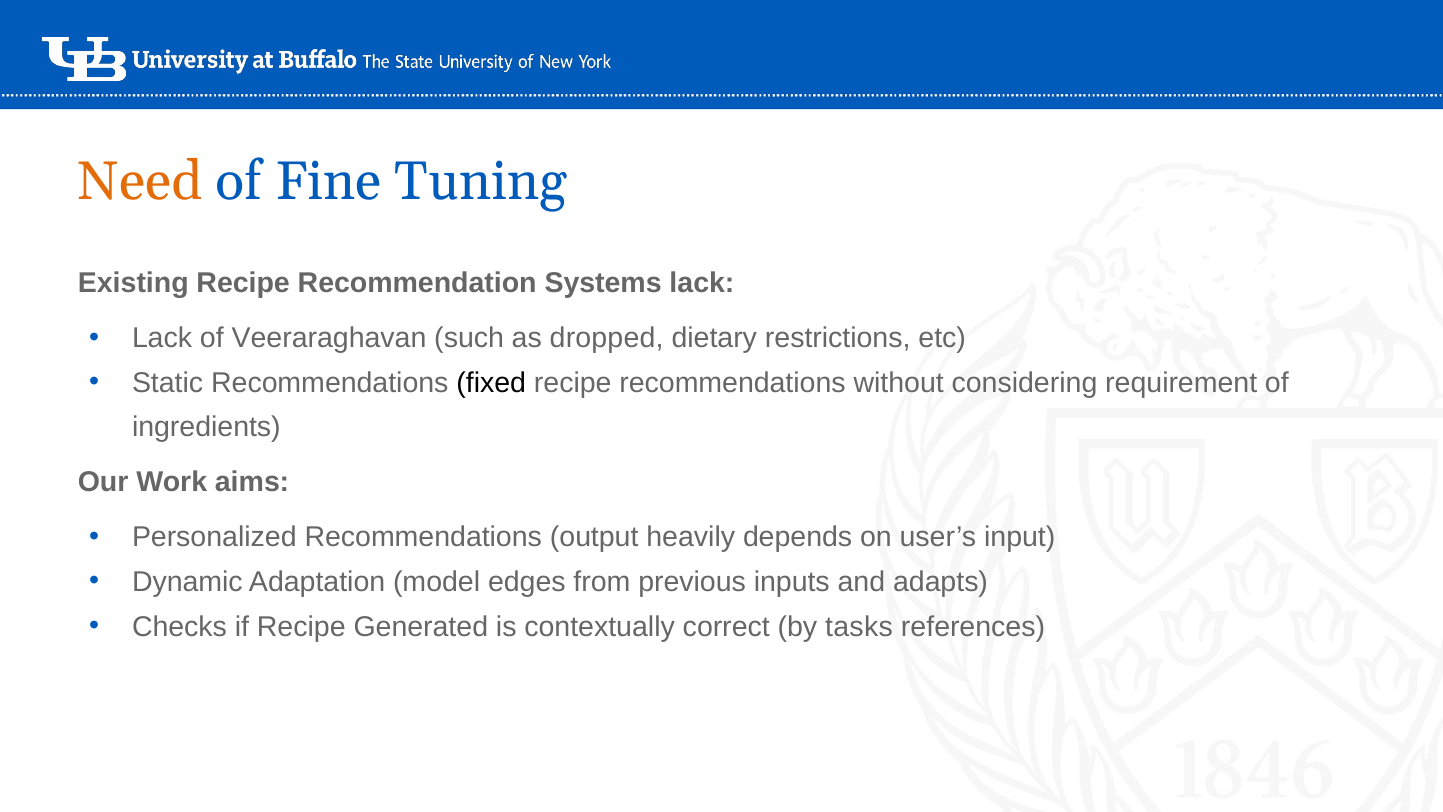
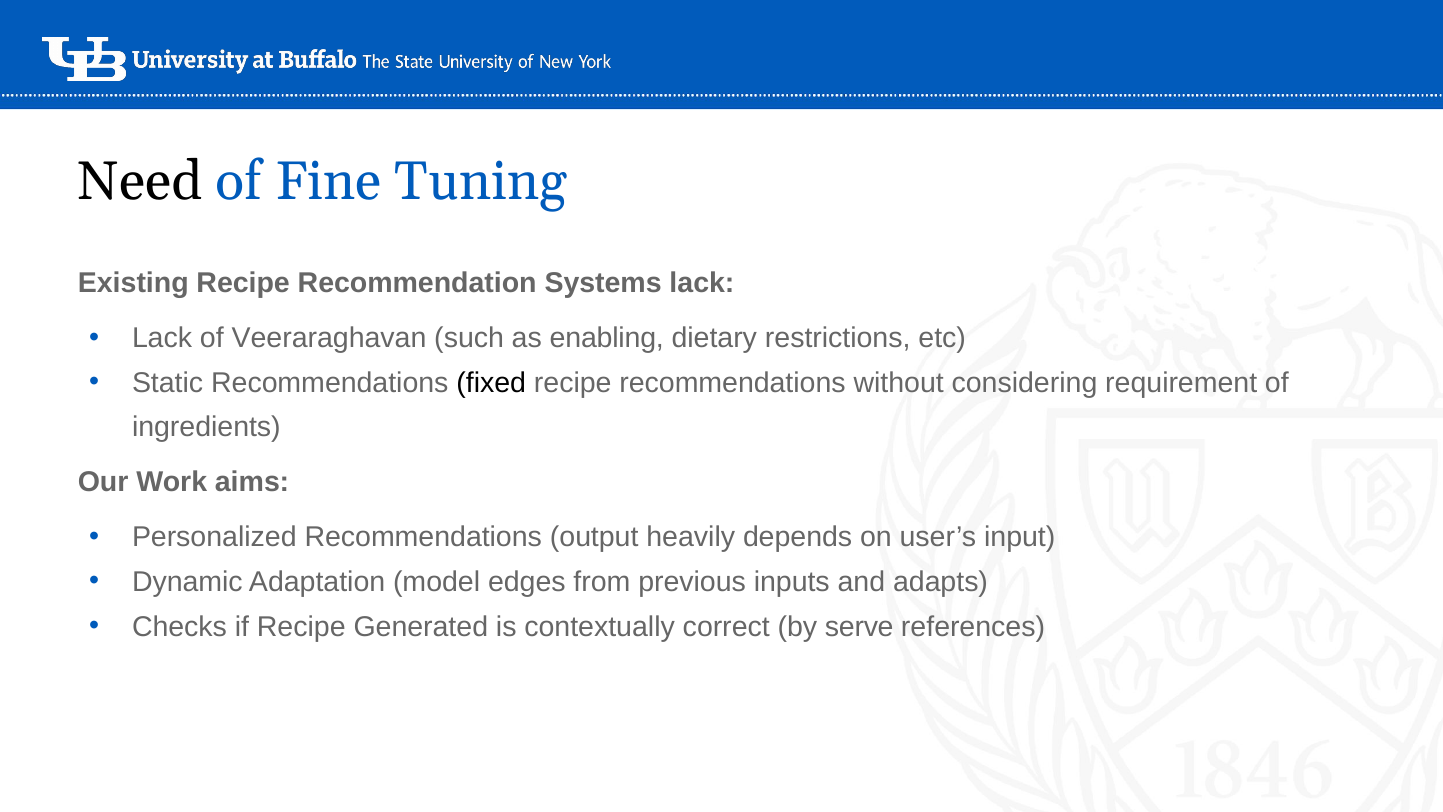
Need colour: orange -> black
dropped: dropped -> enabling
tasks: tasks -> serve
